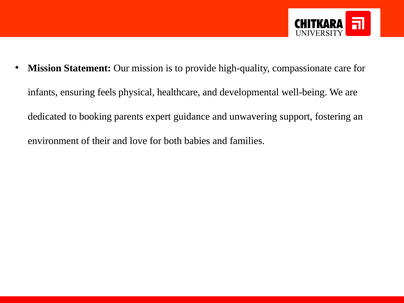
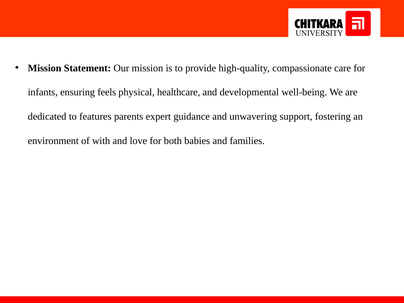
booking: booking -> features
their: their -> with
